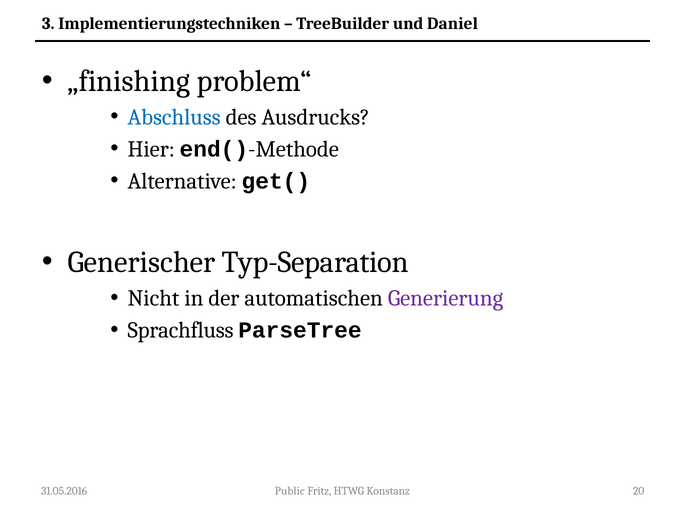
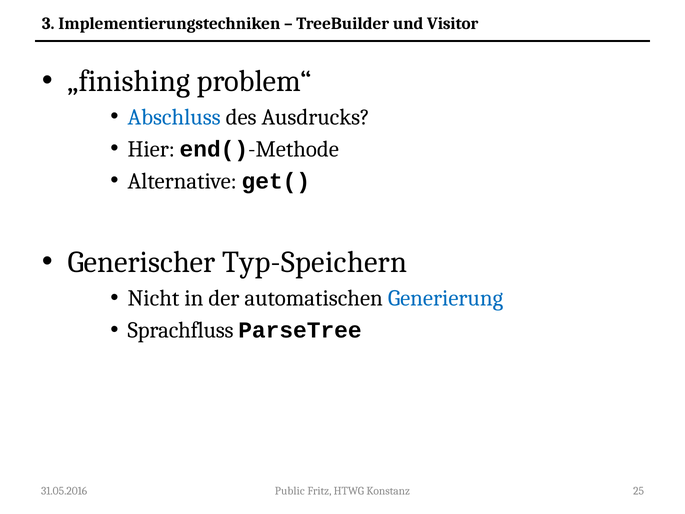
Daniel: Daniel -> Visitor
Typ-Separation: Typ-Separation -> Typ-Speichern
Generierung colour: purple -> blue
20: 20 -> 25
